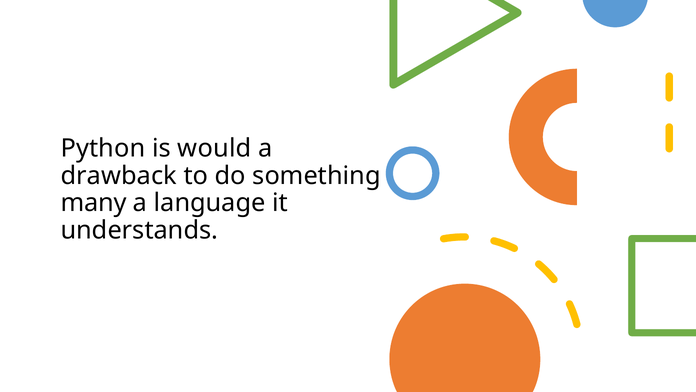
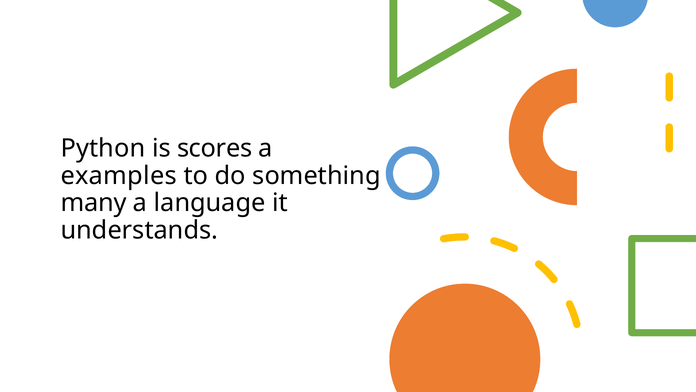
would: would -> scores
drawback: drawback -> examples
